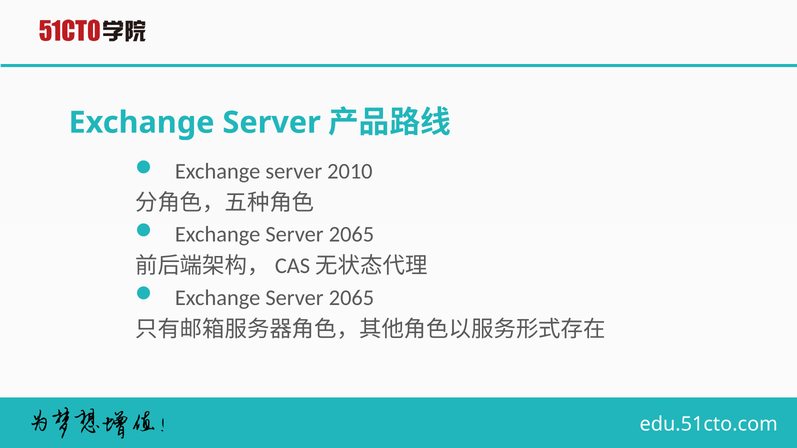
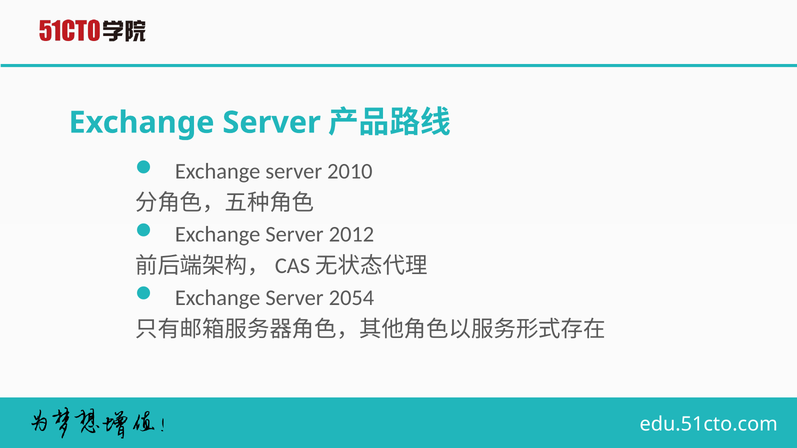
2065 at (351, 235): 2065 -> 2012
2065 at (351, 298): 2065 -> 2054
